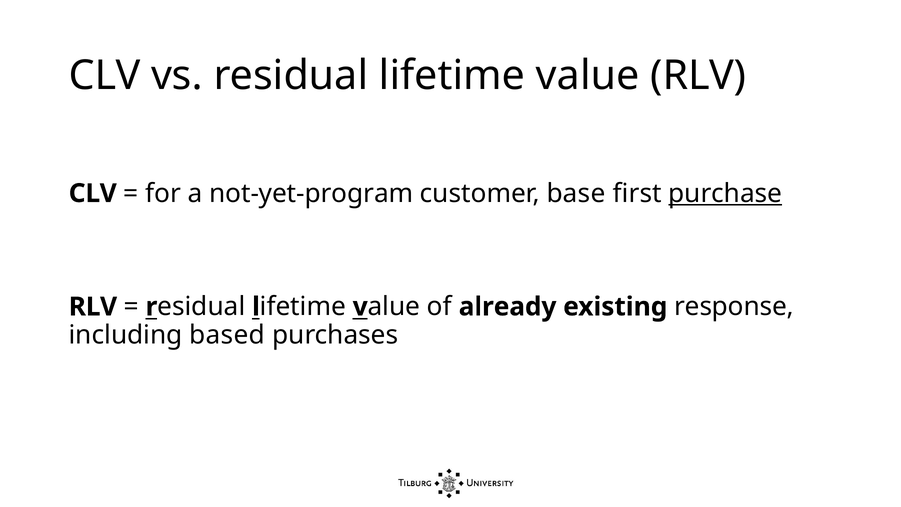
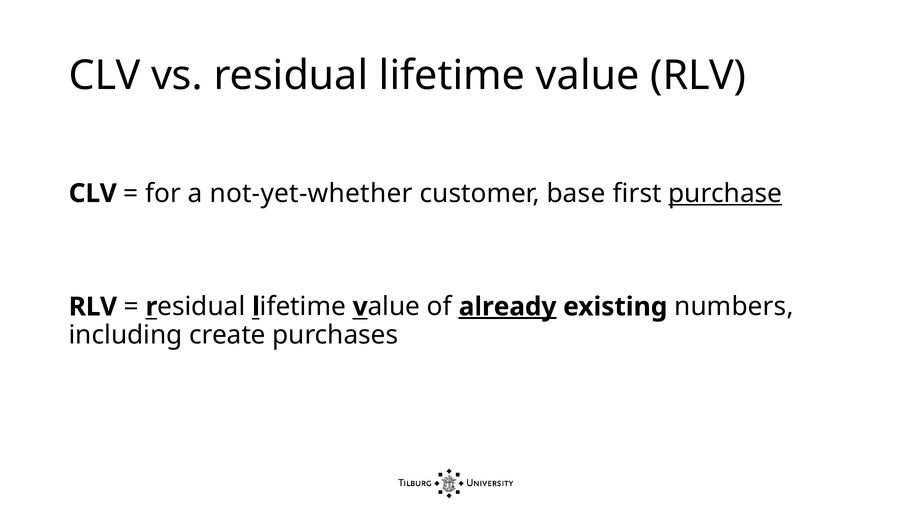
not-yet-program: not-yet-program -> not-yet-whether
already underline: none -> present
response: response -> numbers
based: based -> create
